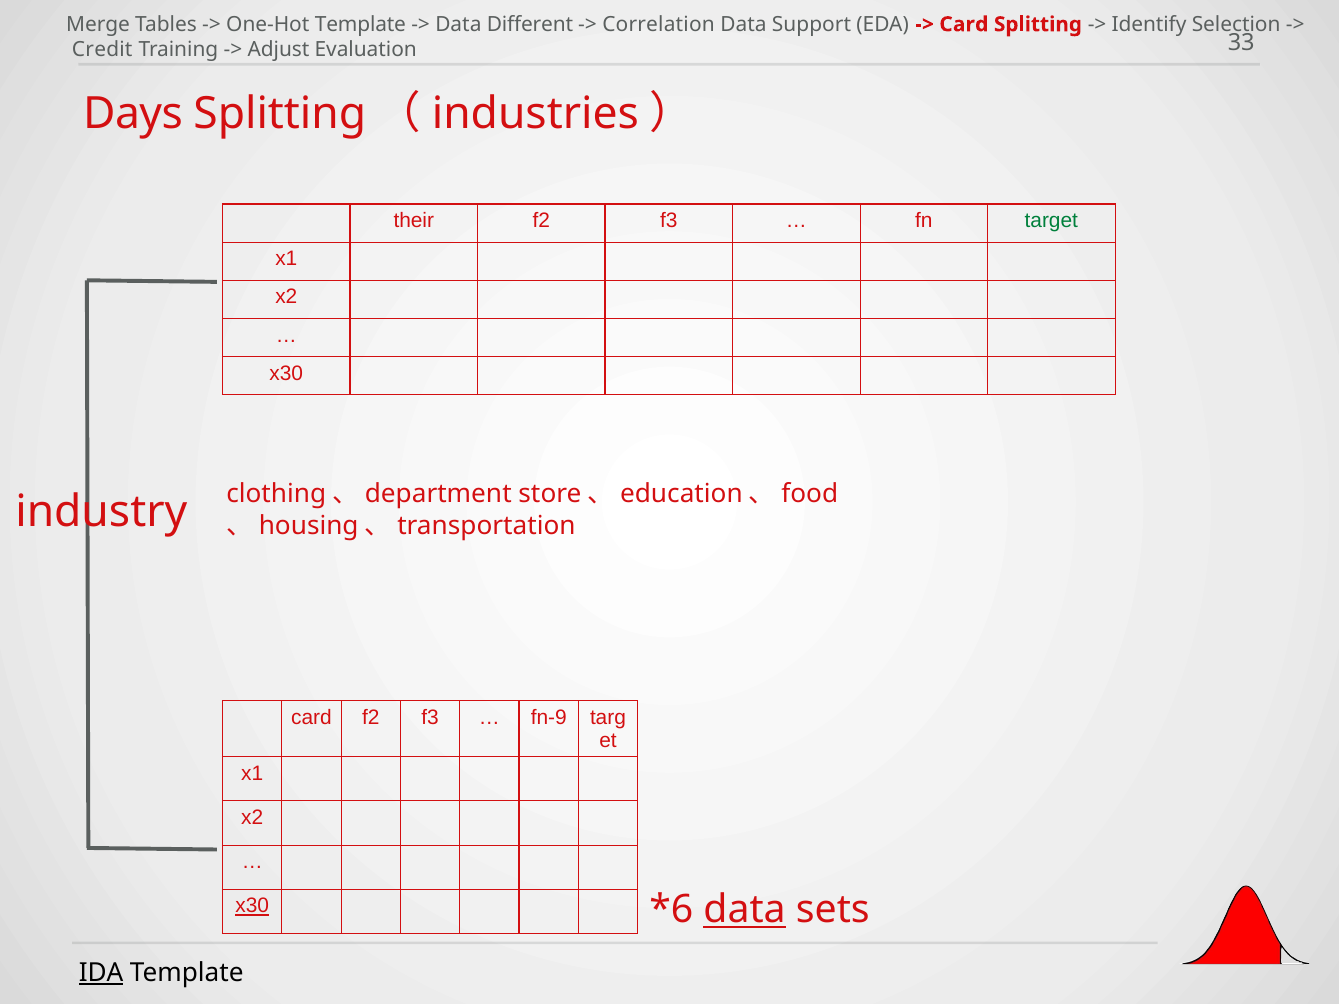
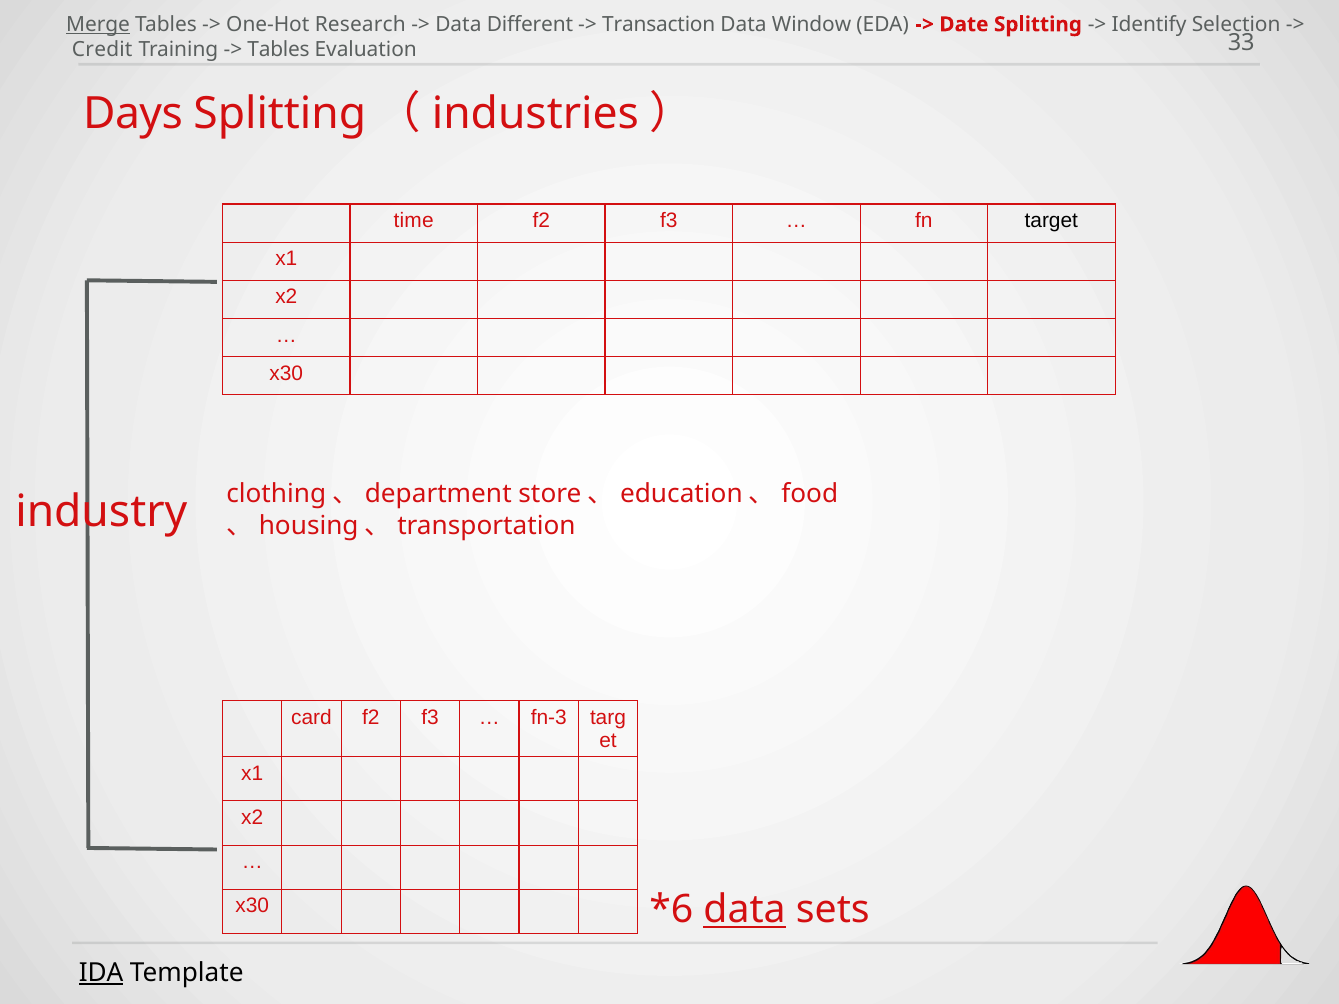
Merge underline: none -> present
One-Hot Template: Template -> Research
Correlation: Correlation -> Transaction
Support: Support -> Window
Card at (964, 24): Card -> Date
Adjust at (279, 49): Adjust -> Tables
their: their -> time
target colour: green -> black
fn-9: fn-9 -> fn-3
x30 at (252, 906) underline: present -> none
